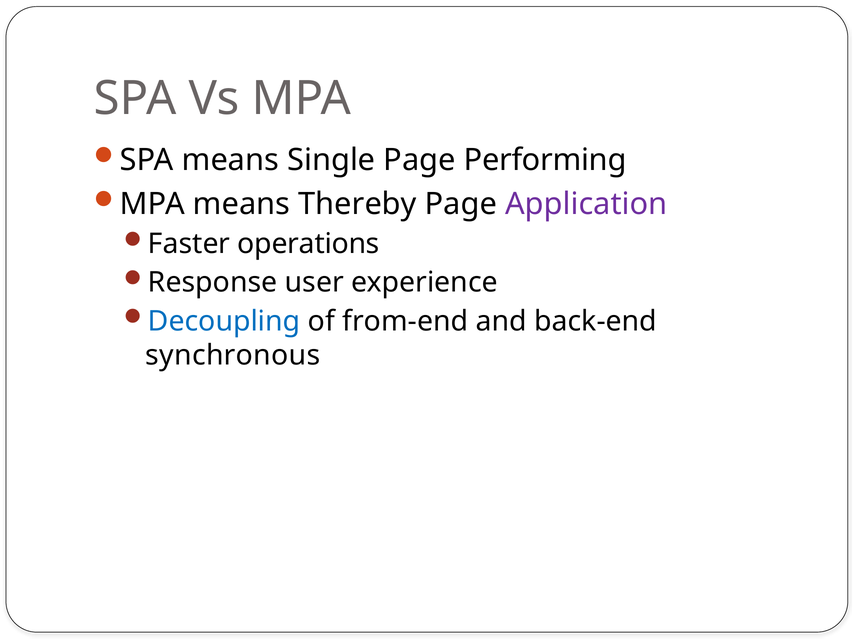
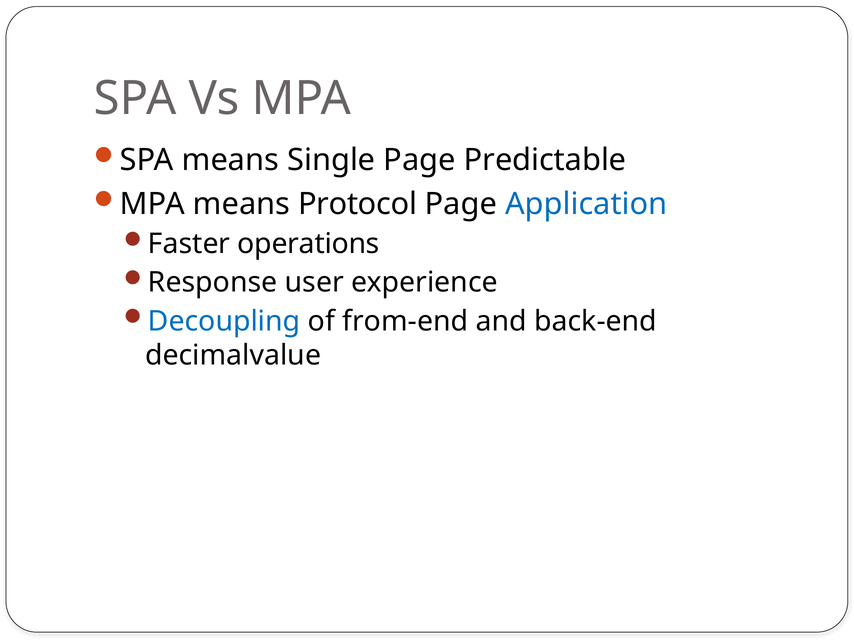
Performing: Performing -> Predictable
Thereby: Thereby -> Protocol
Application colour: purple -> blue
synchronous: synchronous -> decimalvalue
